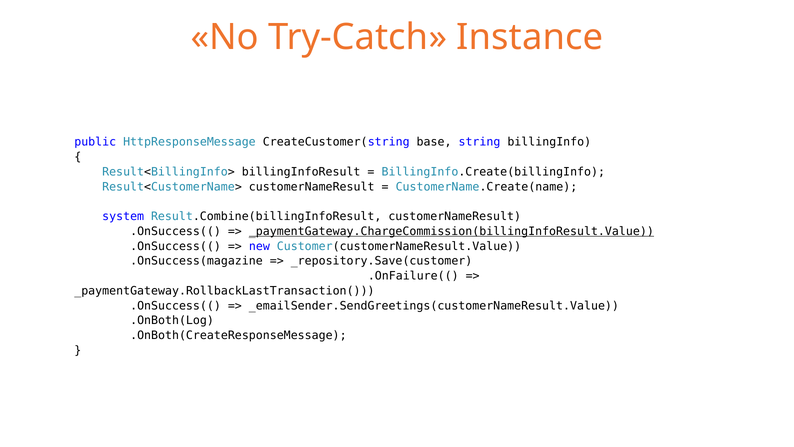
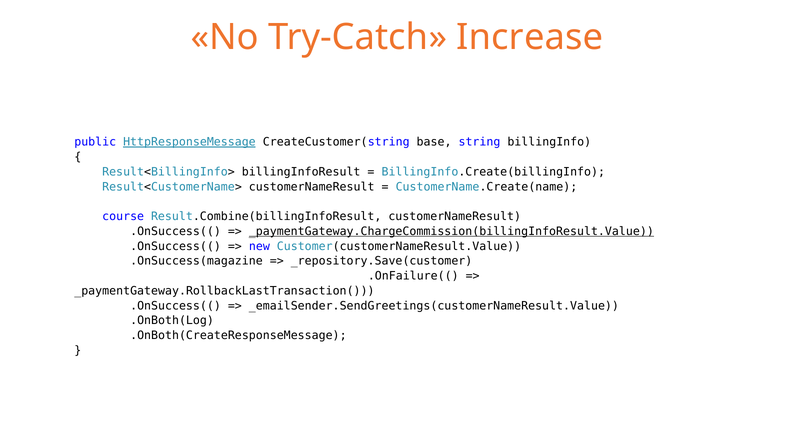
Instance: Instance -> Increase
HttpResponseMessage underline: none -> present
system: system -> course
